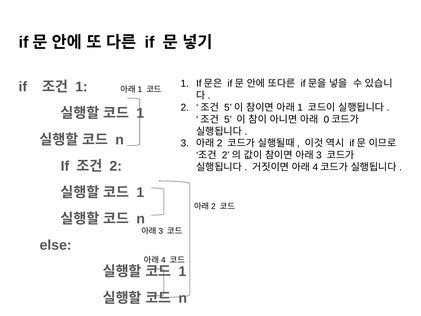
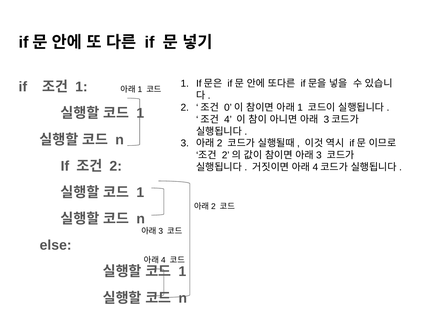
5 at (228, 107): 5 -> 0
5 at (228, 119): 5 -> 4
0 at (326, 119): 0 -> 3
